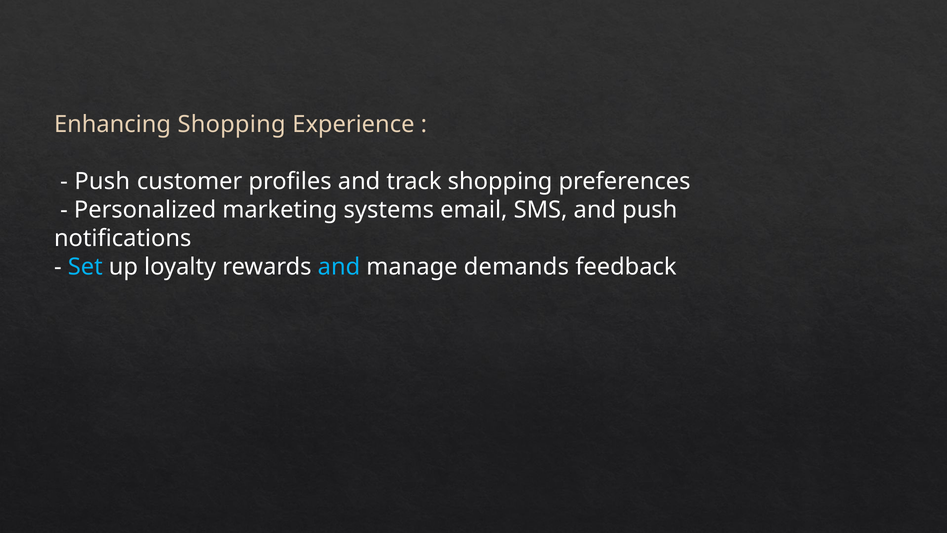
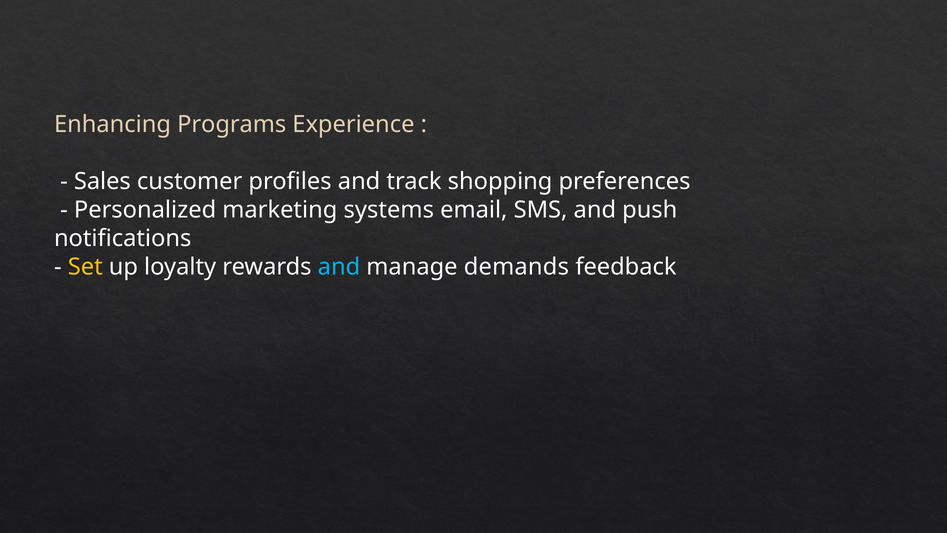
Enhancing Shopping: Shopping -> Programs
Push at (102, 181): Push -> Sales
Set colour: light blue -> yellow
